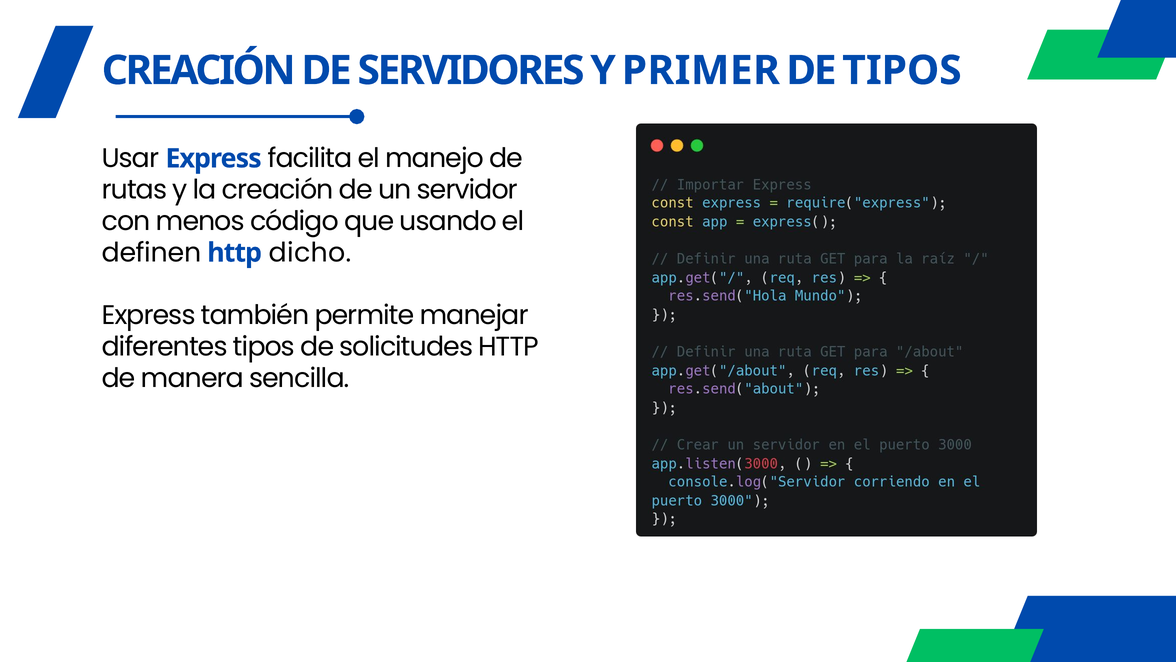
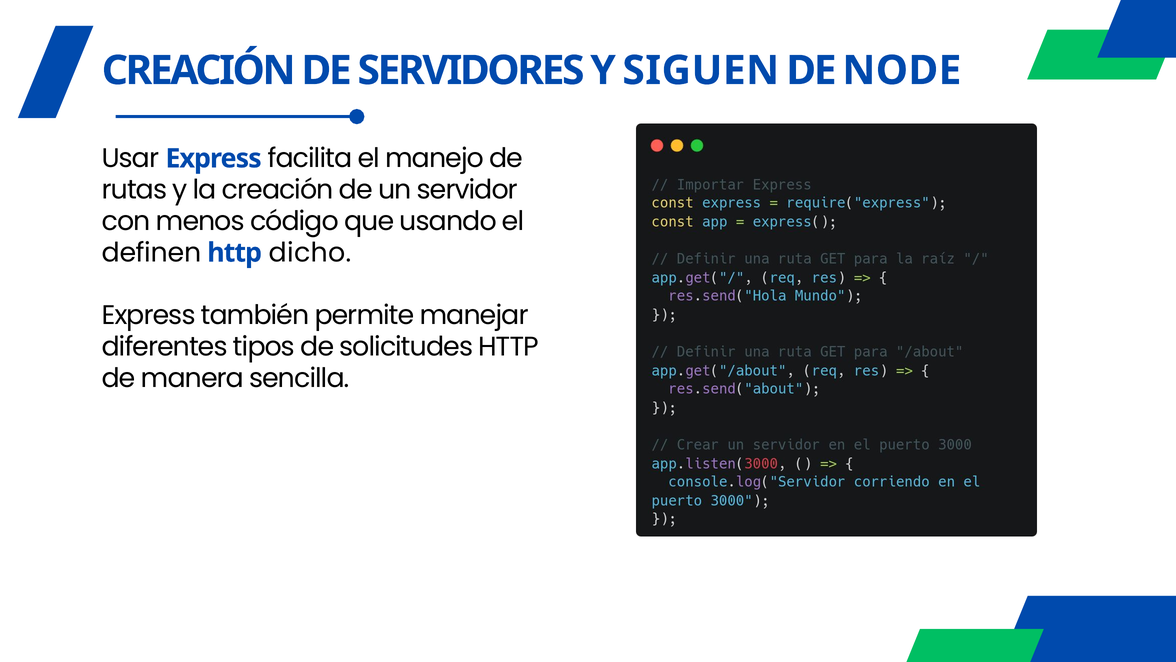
PRIMER: PRIMER -> SIGUEN
DE TIPOS: TIPOS -> NODE
